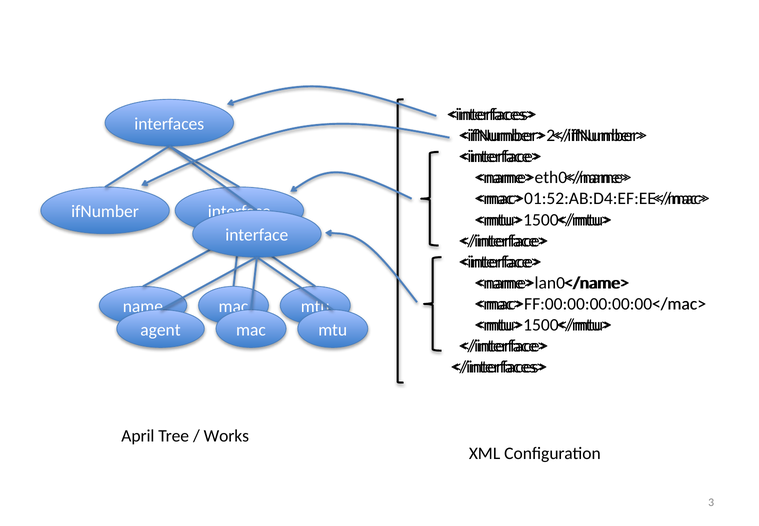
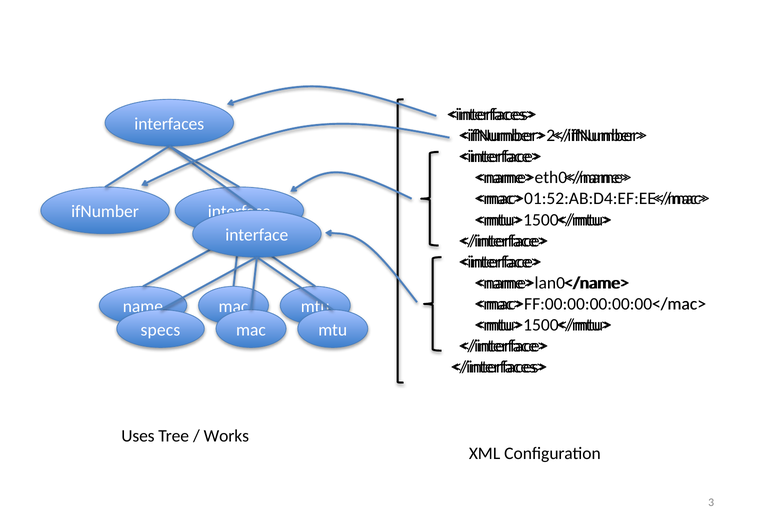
agent: agent -> specs
April: April -> Uses
